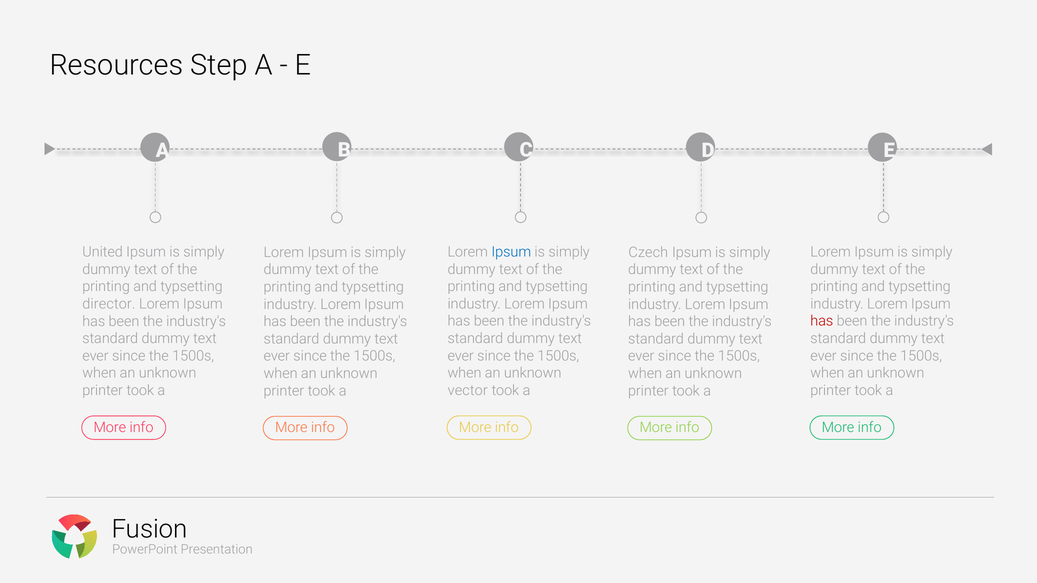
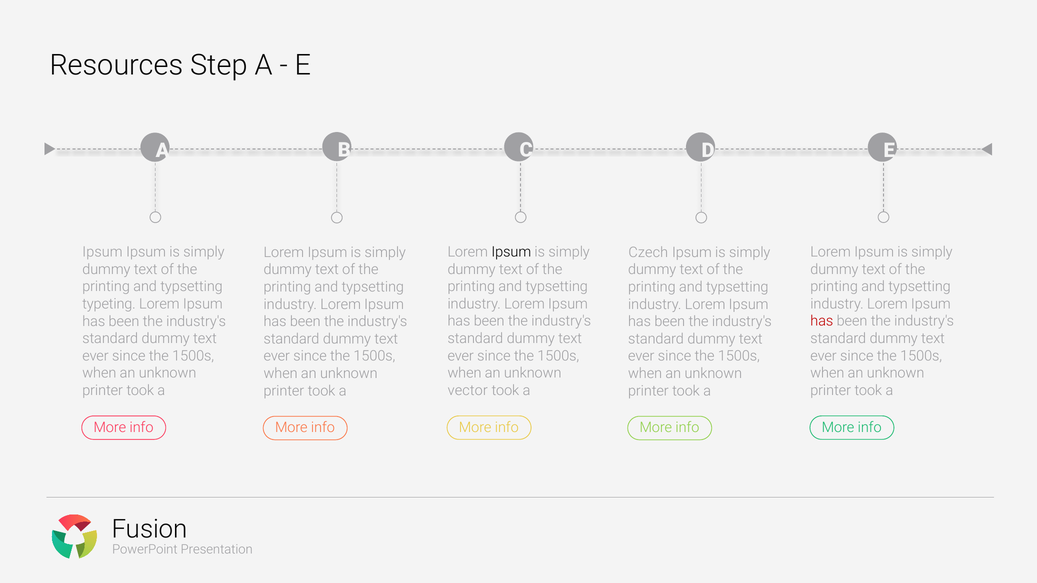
United at (103, 252): United -> Ipsum
Ipsum at (511, 252) colour: blue -> black
director: director -> typeting
